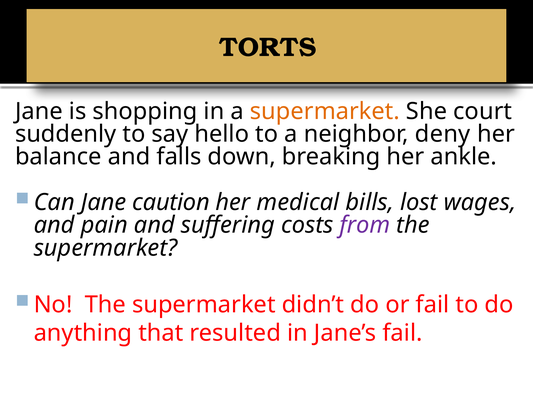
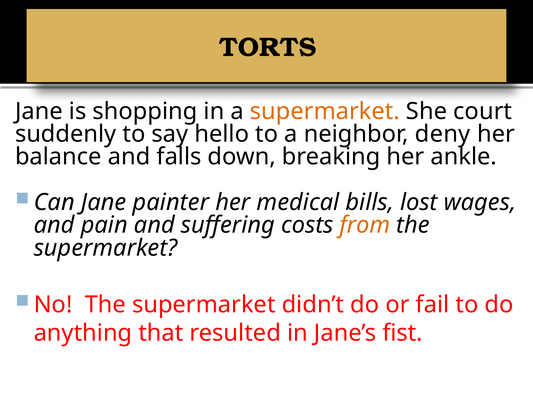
caution: caution -> painter
from colour: purple -> orange
Jane’s fail: fail -> fist
